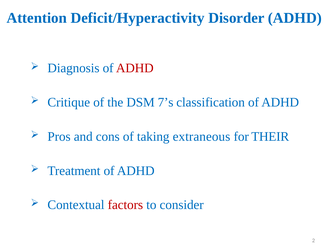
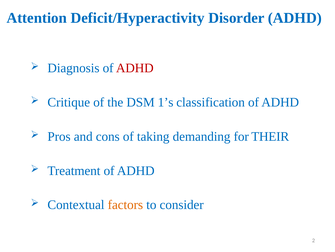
7’s: 7’s -> 1’s
extraneous: extraneous -> demanding
factors colour: red -> orange
